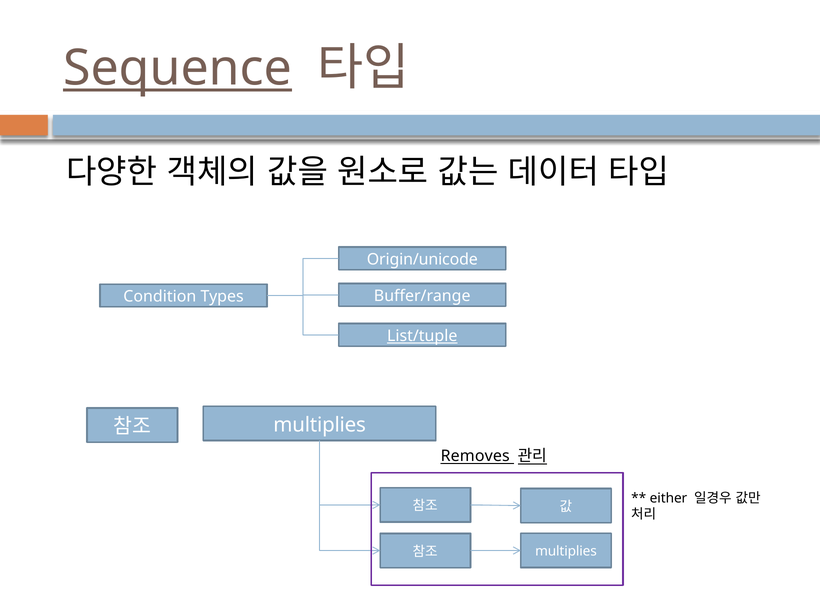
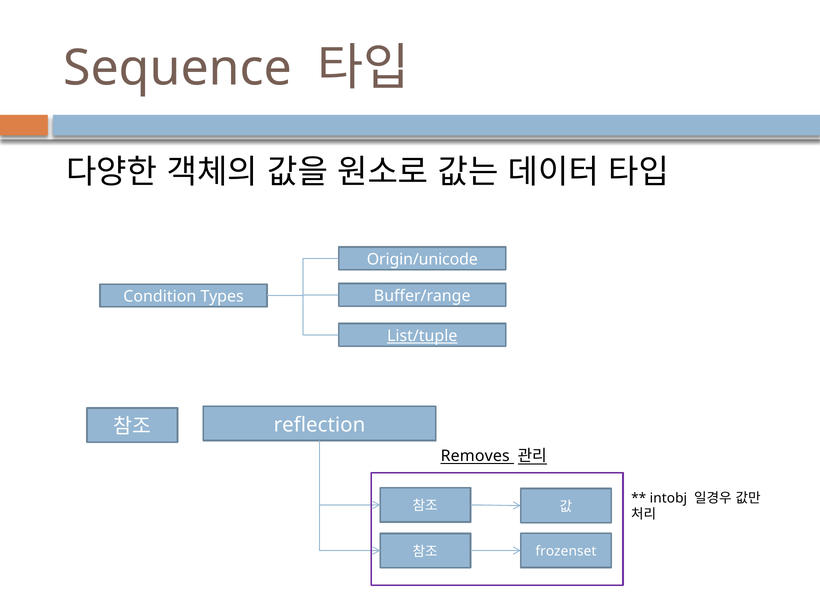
Sequence underline: present -> none
multiplies at (320, 425): multiplies -> reflection
either: either -> intobj
multiplies at (566, 551): multiplies -> frozenset
